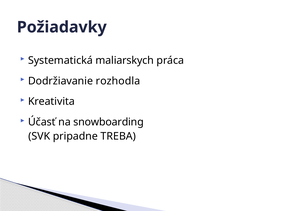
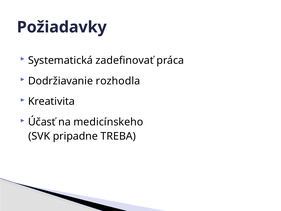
maliarskych: maliarskych -> zadefinovať
snowboarding: snowboarding -> medicínskeho
